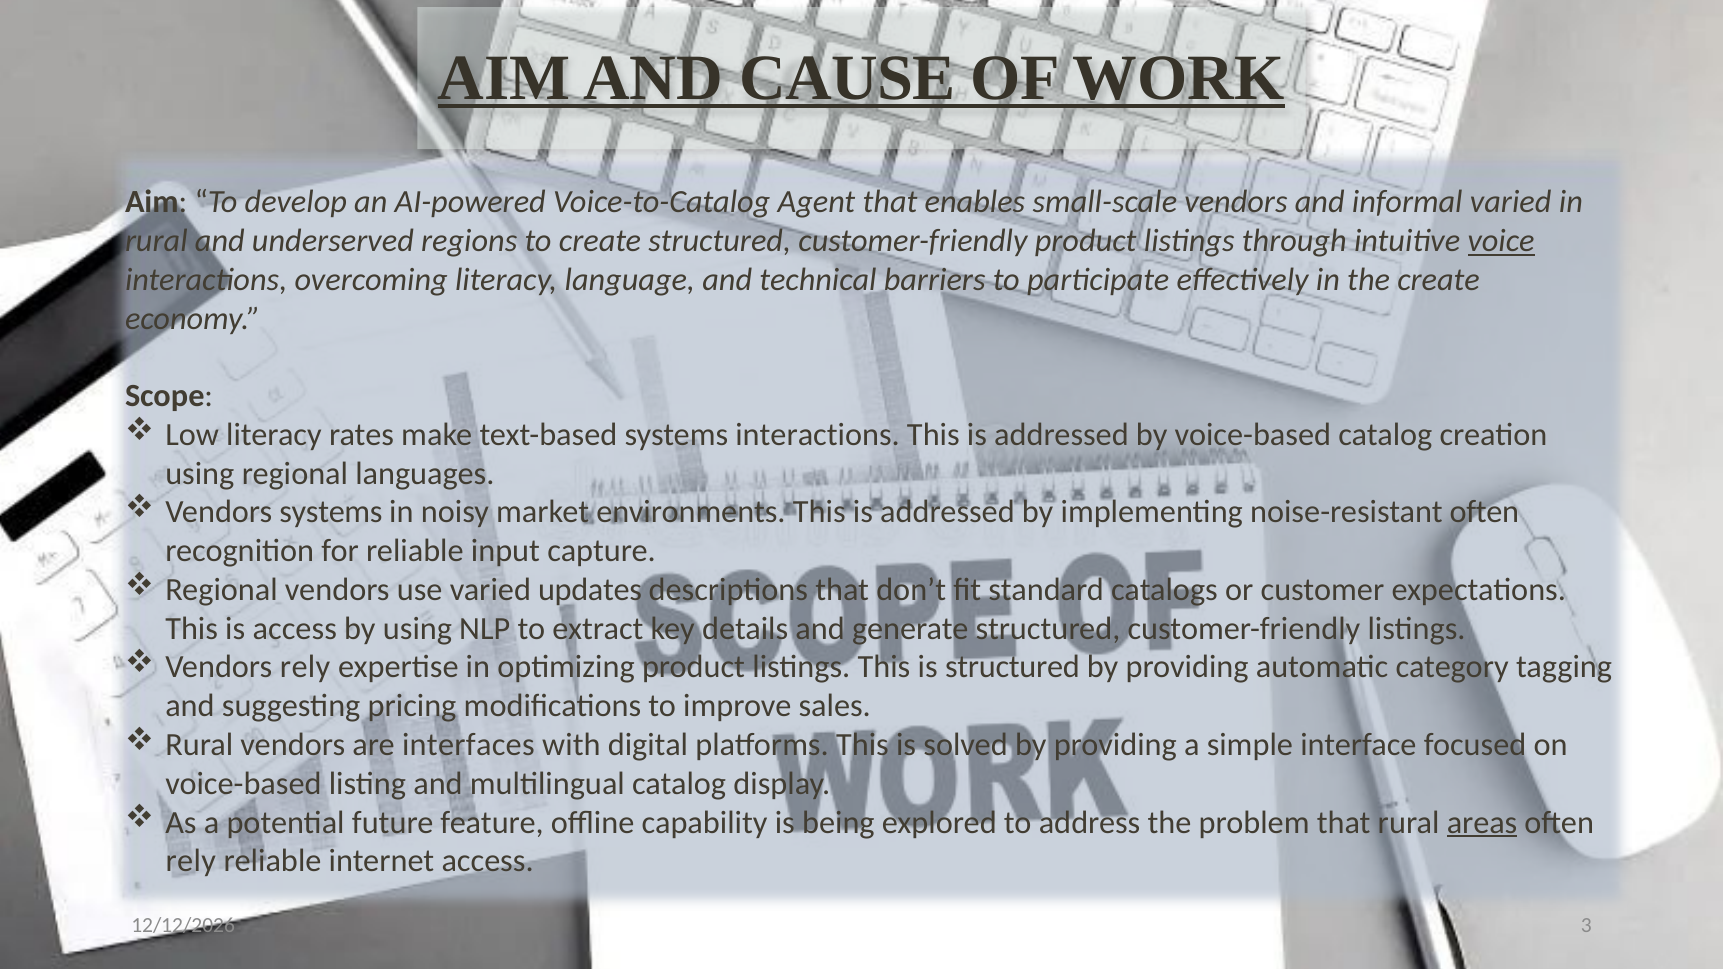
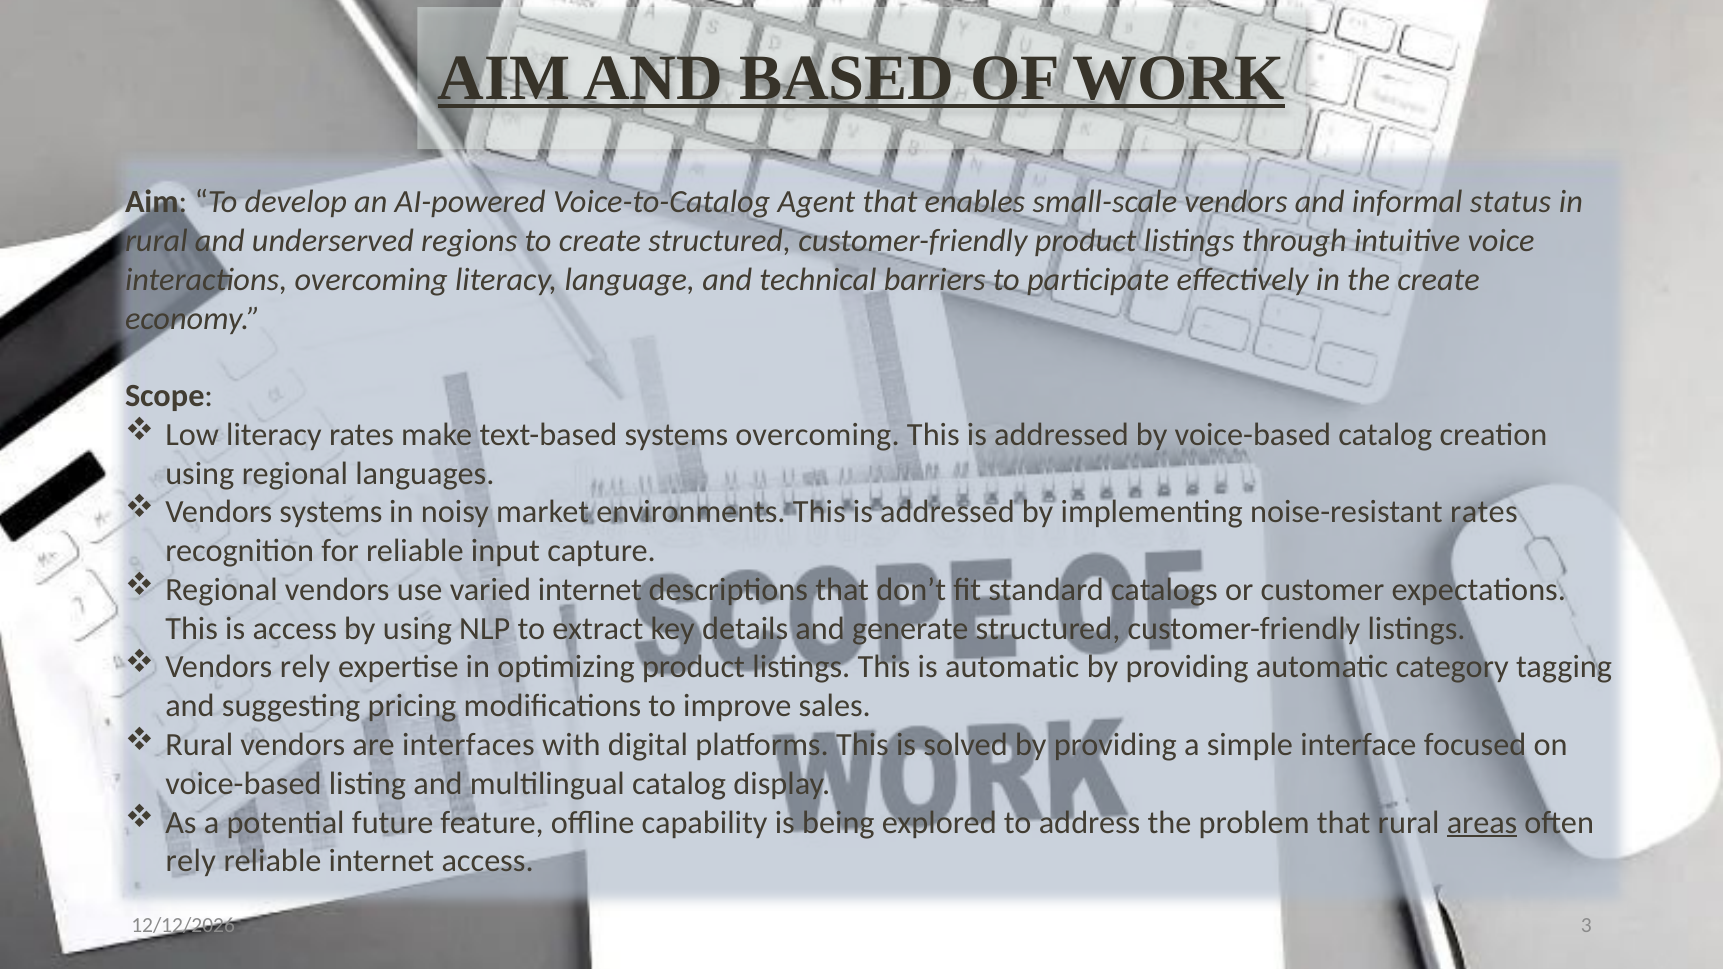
CAUSE: CAUSE -> BASED
informal varied: varied -> status
voice underline: present -> none
systems interactions: interactions -> overcoming
noise-resistant often: often -> rates
varied updates: updates -> internet
is structured: structured -> automatic
